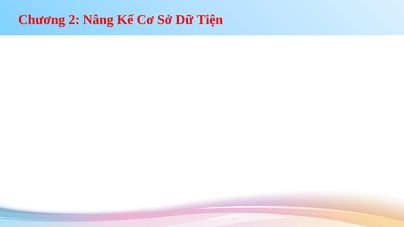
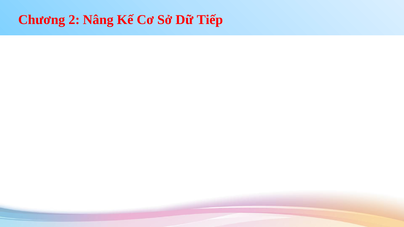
Tiện: Tiện -> Tiếp
